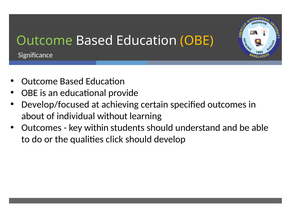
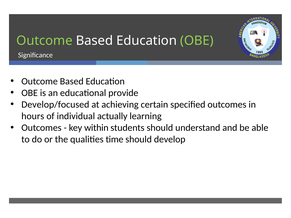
OBE at (197, 41) colour: yellow -> light green
about: about -> hours
without: without -> actually
click: click -> time
